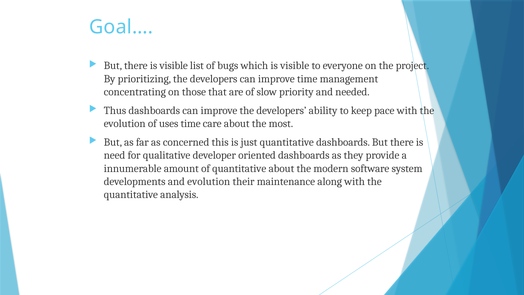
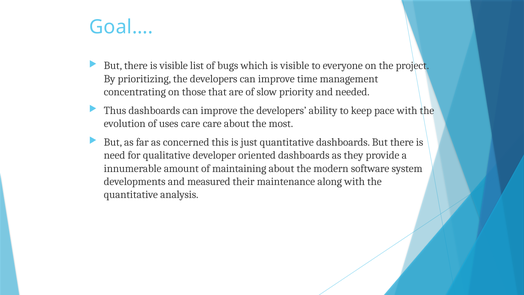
uses time: time -> care
of quantitative: quantitative -> maintaining
and evolution: evolution -> measured
